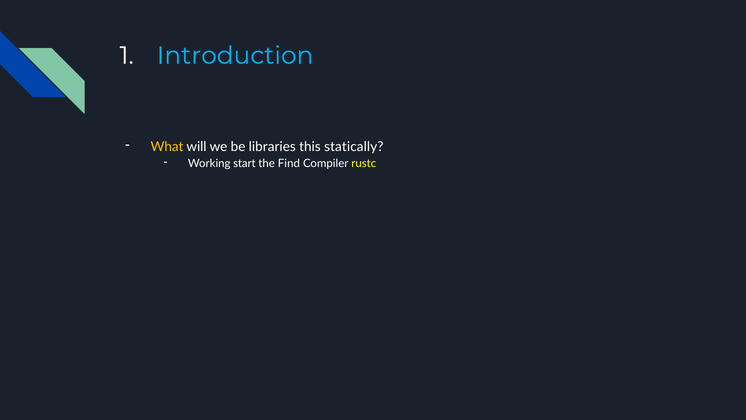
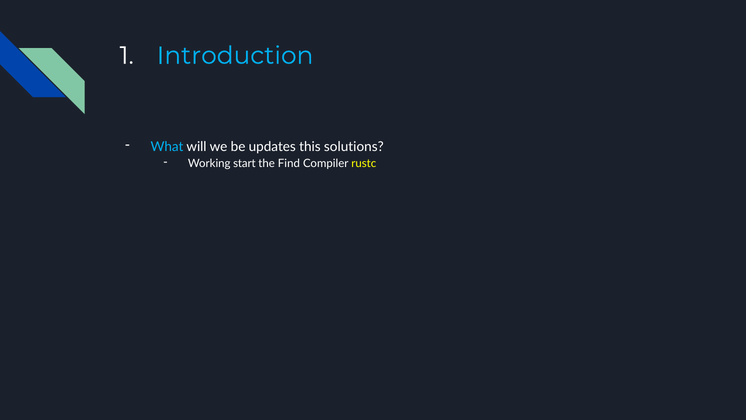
What colour: yellow -> light blue
libraries: libraries -> updates
statically: statically -> solutions
